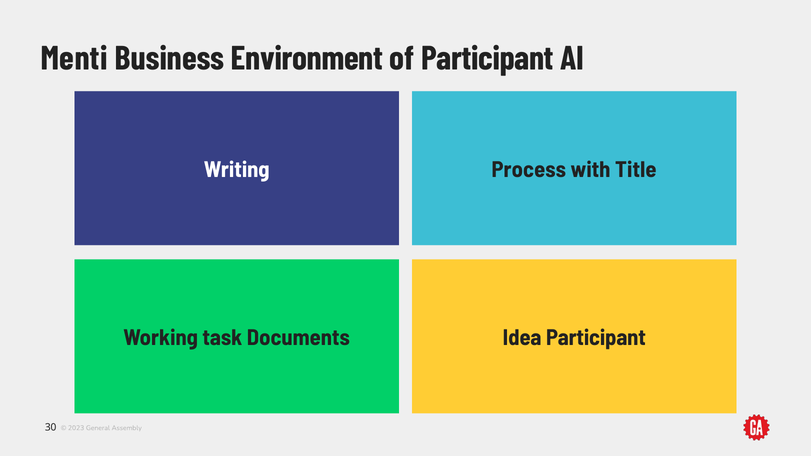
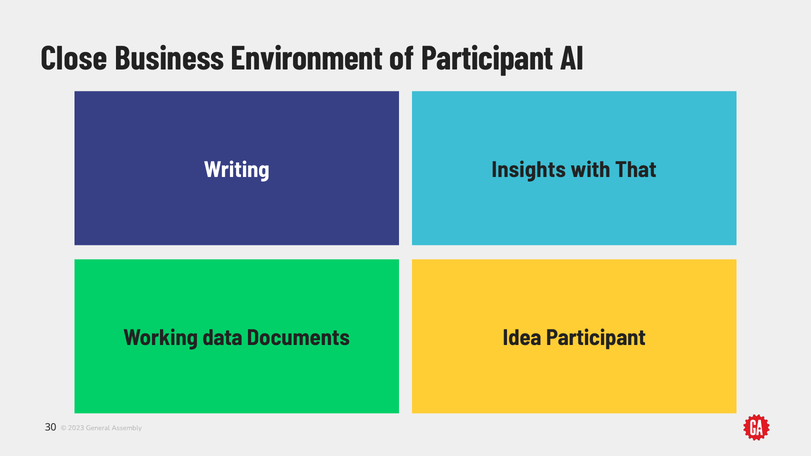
Menti: Menti -> Close
Process: Process -> Insights
Title: Title -> That
task: task -> data
